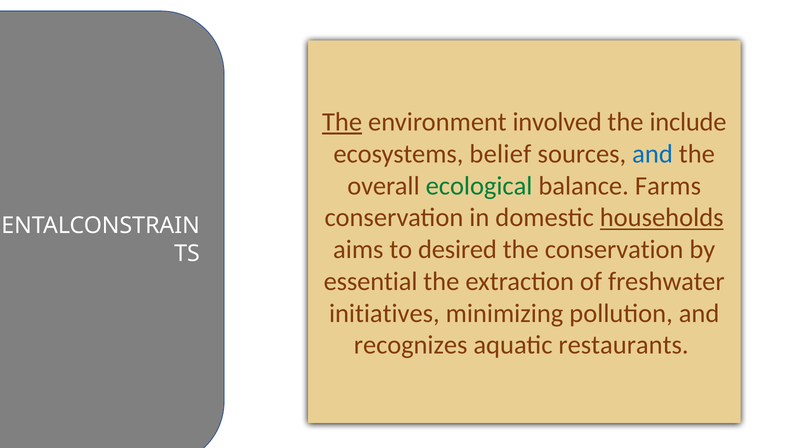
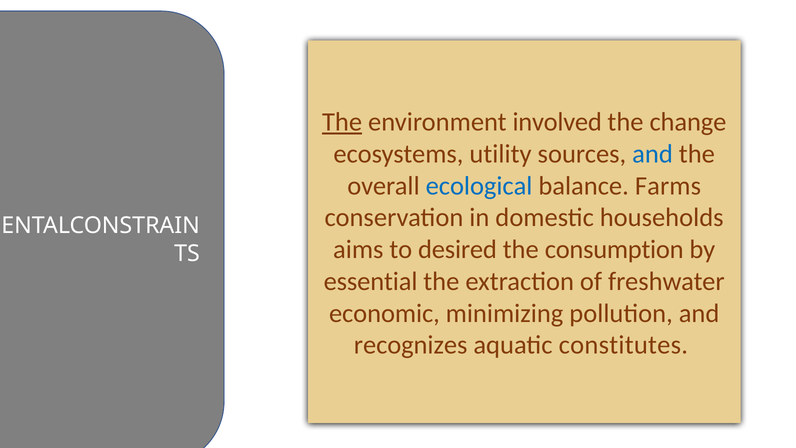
include: include -> change
belief: belief -> utility
ecological colour: green -> blue
households underline: present -> none
the conservation: conservation -> consumption
initiatives: initiatives -> economic
restaurants: restaurants -> constitutes
